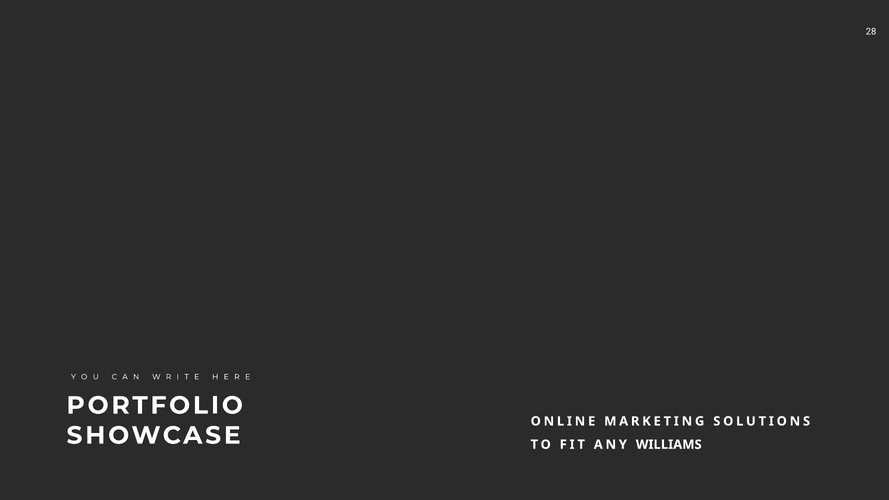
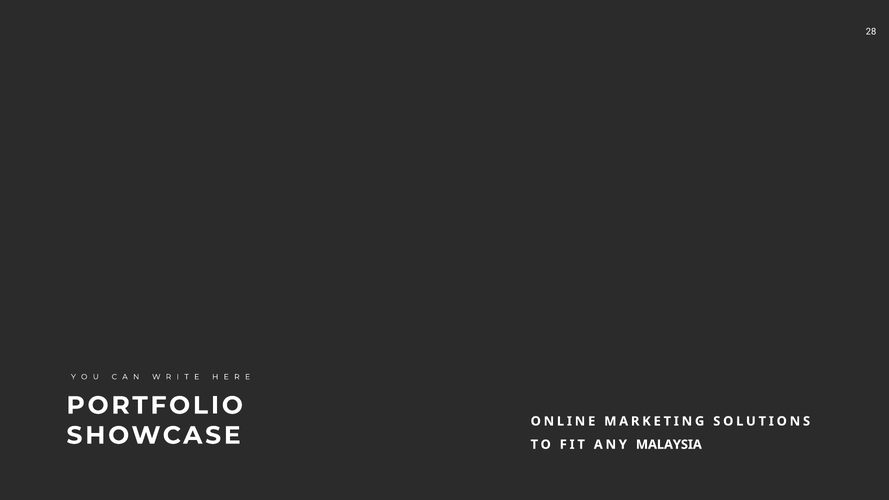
WILLIAMS: WILLIAMS -> MALAYSIA
